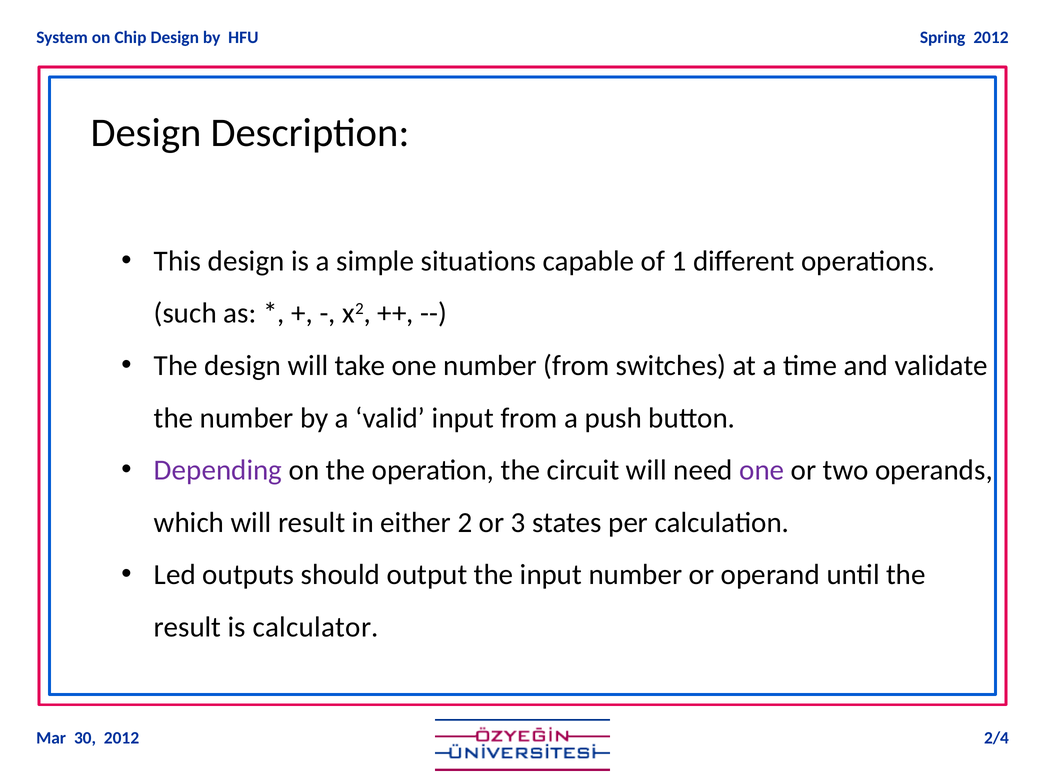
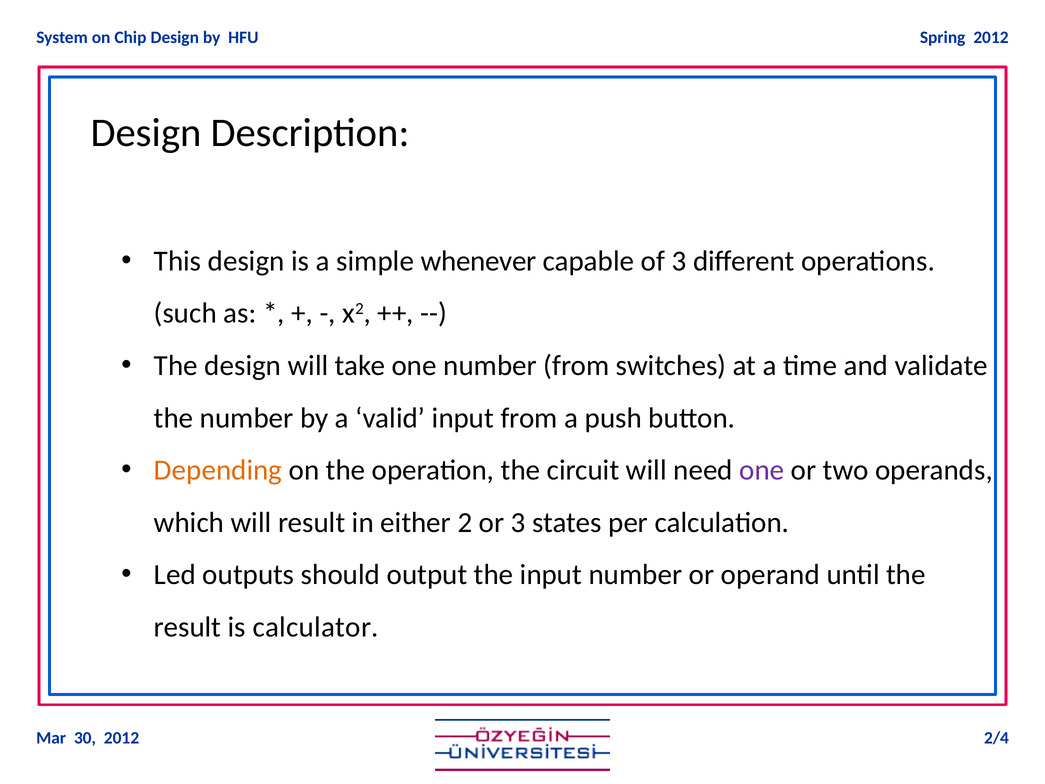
situations: situations -> whenever
of 1: 1 -> 3
Depending colour: purple -> orange
